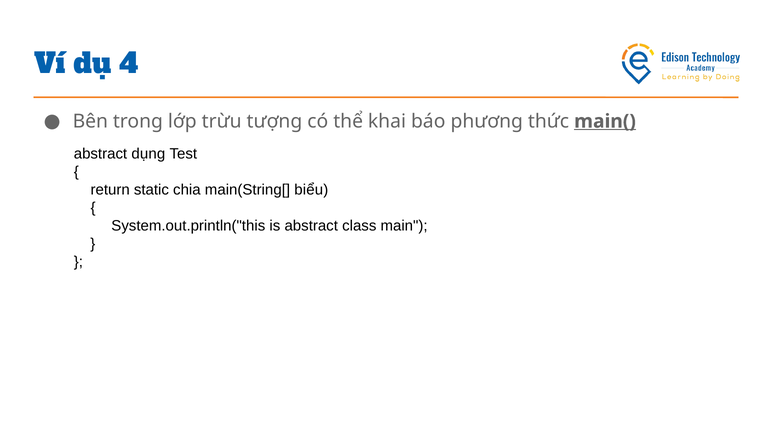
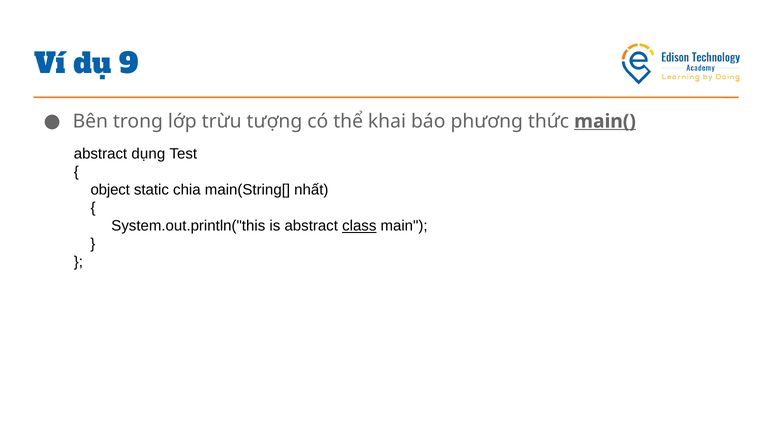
4: 4 -> 9
return: return -> object
biểu: biểu -> nhất
class underline: none -> present
